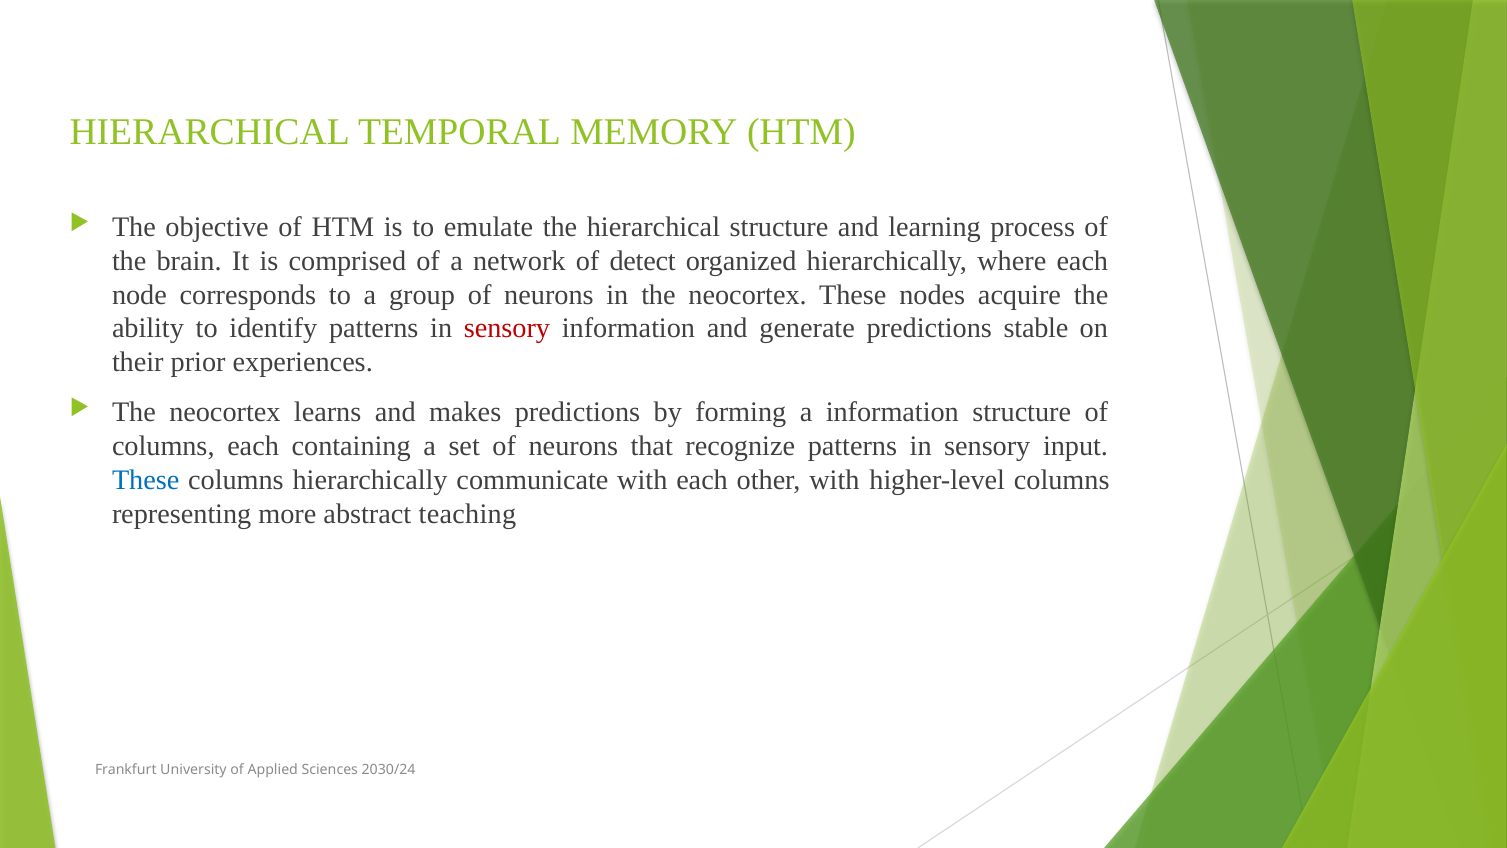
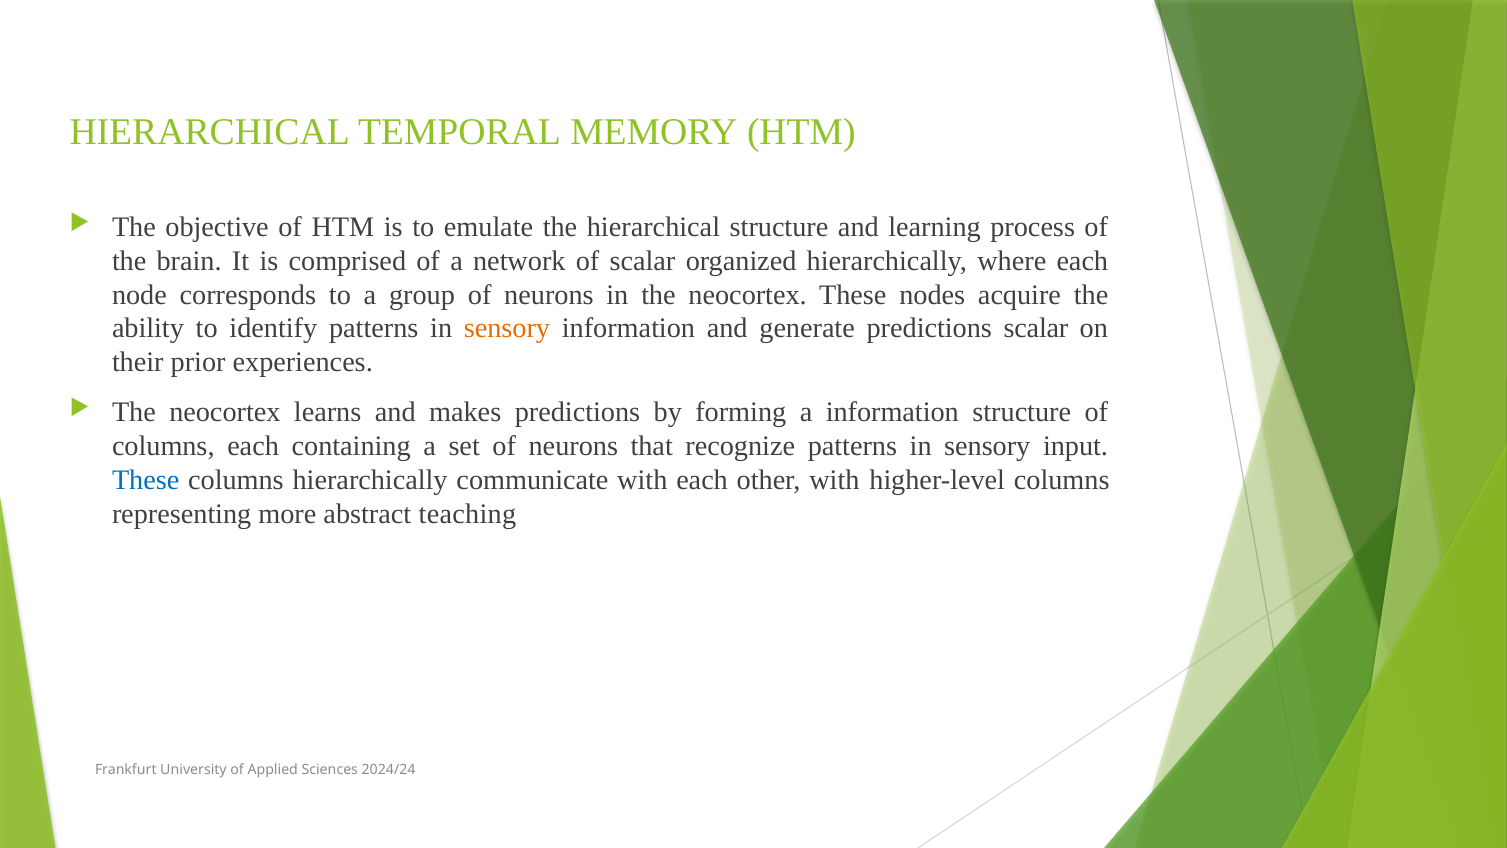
of detect: detect -> scalar
sensory at (507, 329) colour: red -> orange
predictions stable: stable -> scalar
2030/24: 2030/24 -> 2024/24
